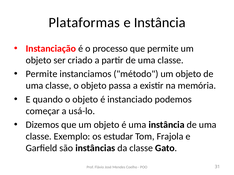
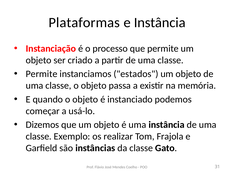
método: método -> estados
estudar: estudar -> realizar
